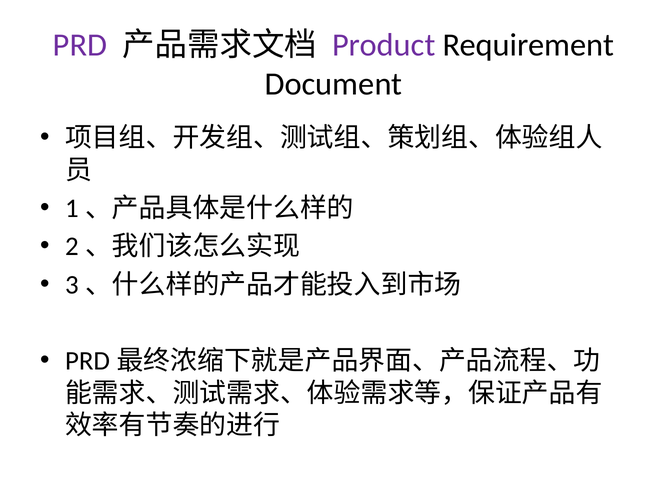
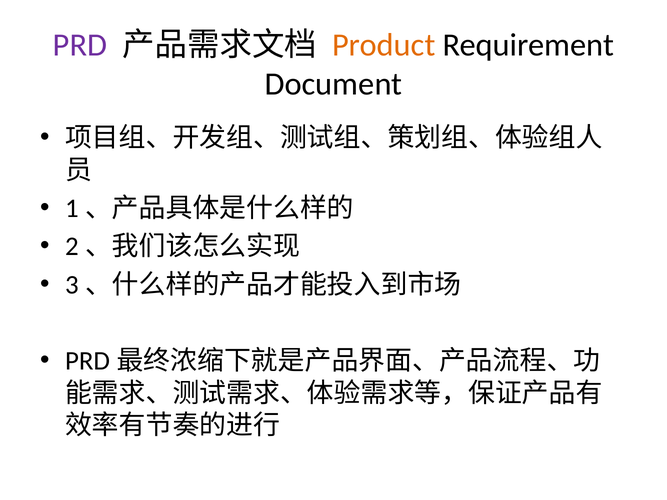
Product colour: purple -> orange
